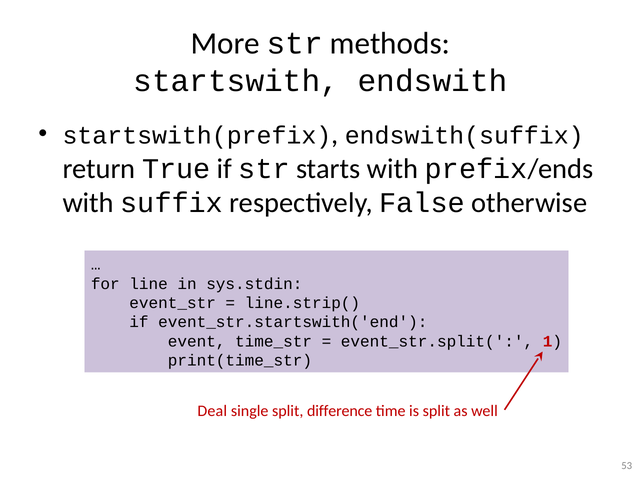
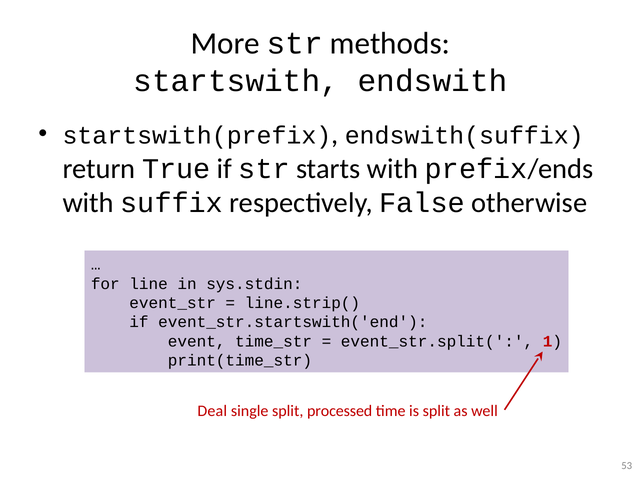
difference: difference -> processed
